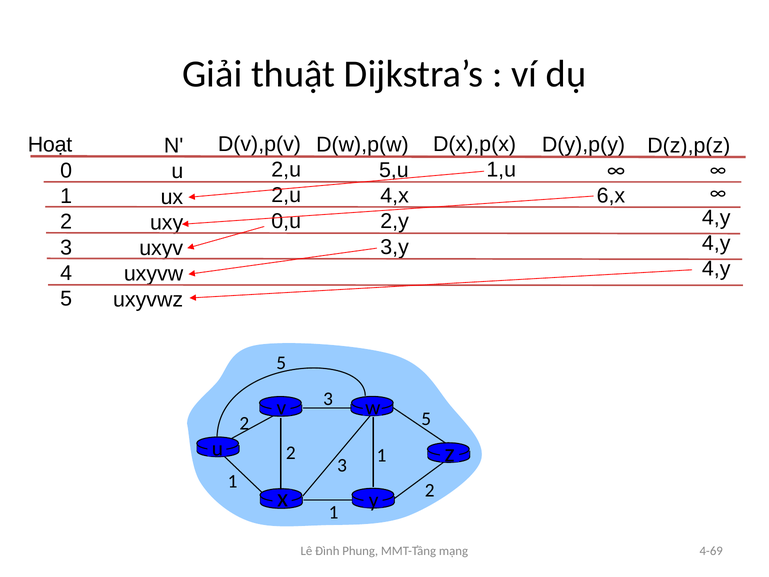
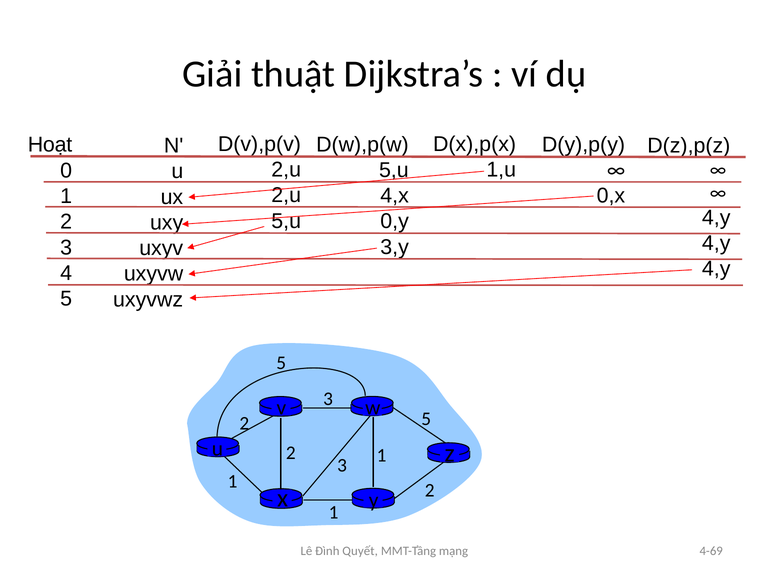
6,x: 6,x -> 0,x
0,u at (286, 221): 0,u -> 5,u
2,y: 2,y -> 0,y
Phung: Phung -> Quyết
